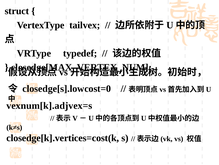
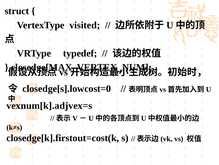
tailvex: tailvex -> visited
closedge[k].vertices=cost(k: closedge[k].vertices=cost(k -> closedge[k].firstout=cost(k
